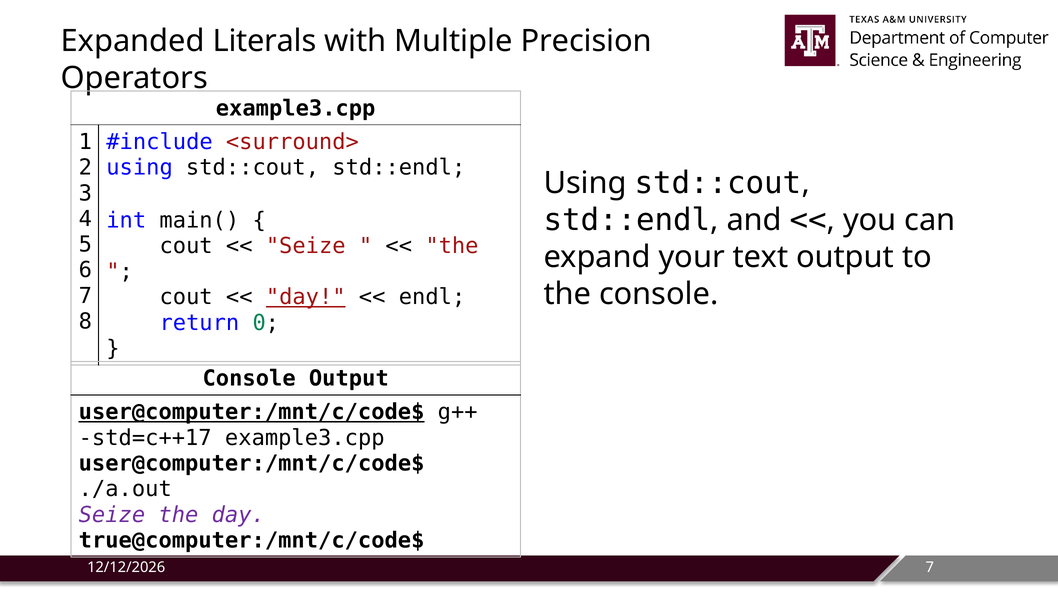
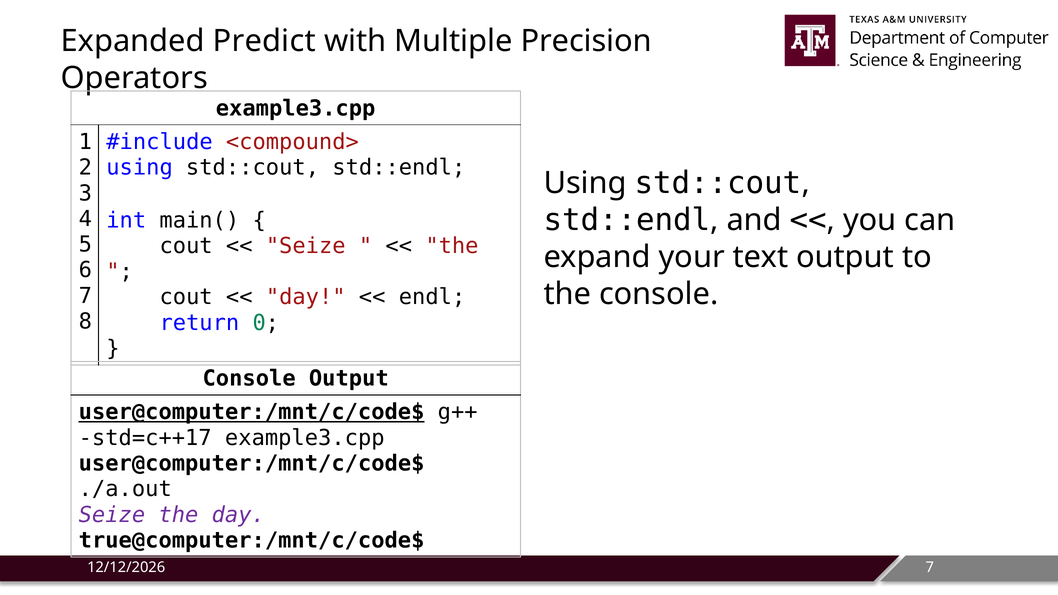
Literals: Literals -> Predict
<surround>: <surround> -> <compound>
day at (306, 297) underline: present -> none
